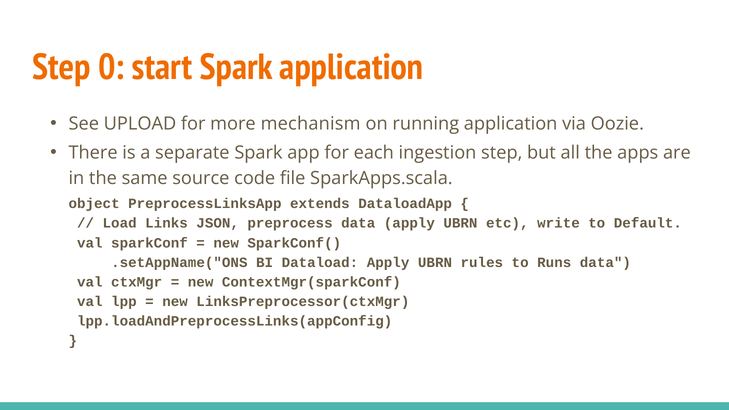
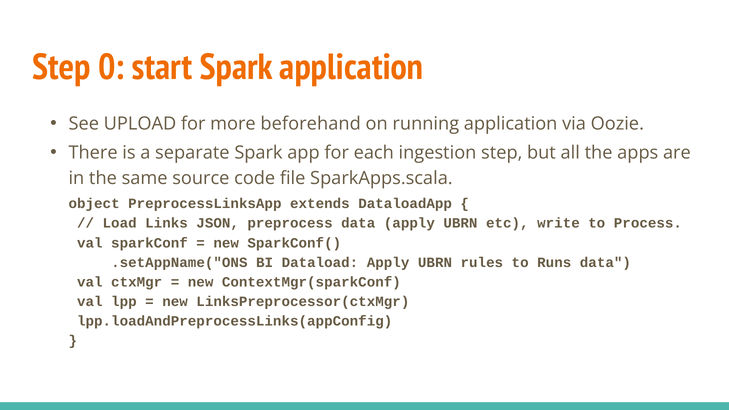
mechanism: mechanism -> beforehand
Default: Default -> Process
